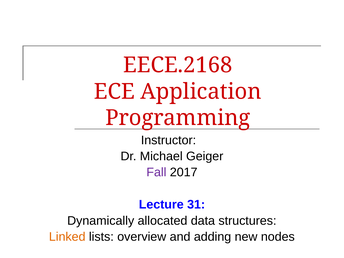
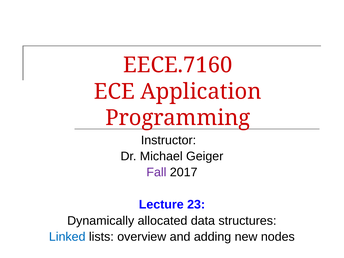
EECE.2168: EECE.2168 -> EECE.7160
31: 31 -> 23
Linked colour: orange -> blue
